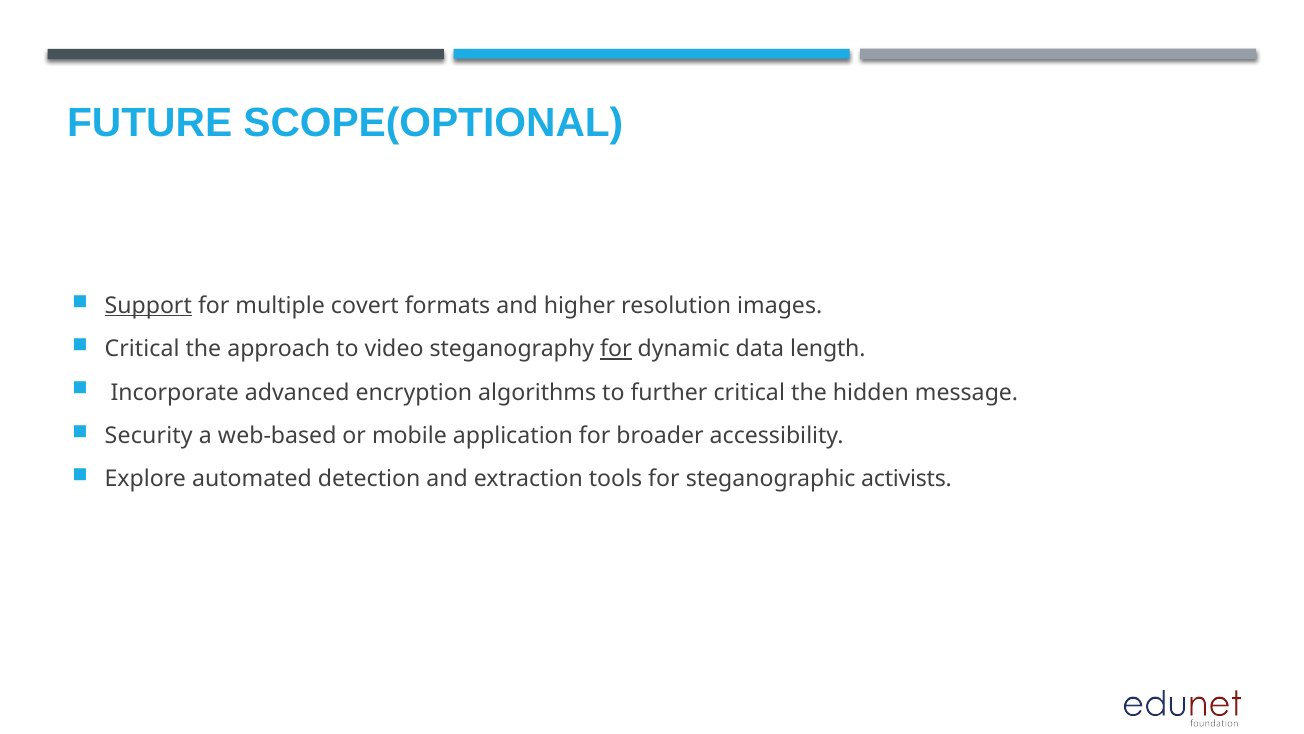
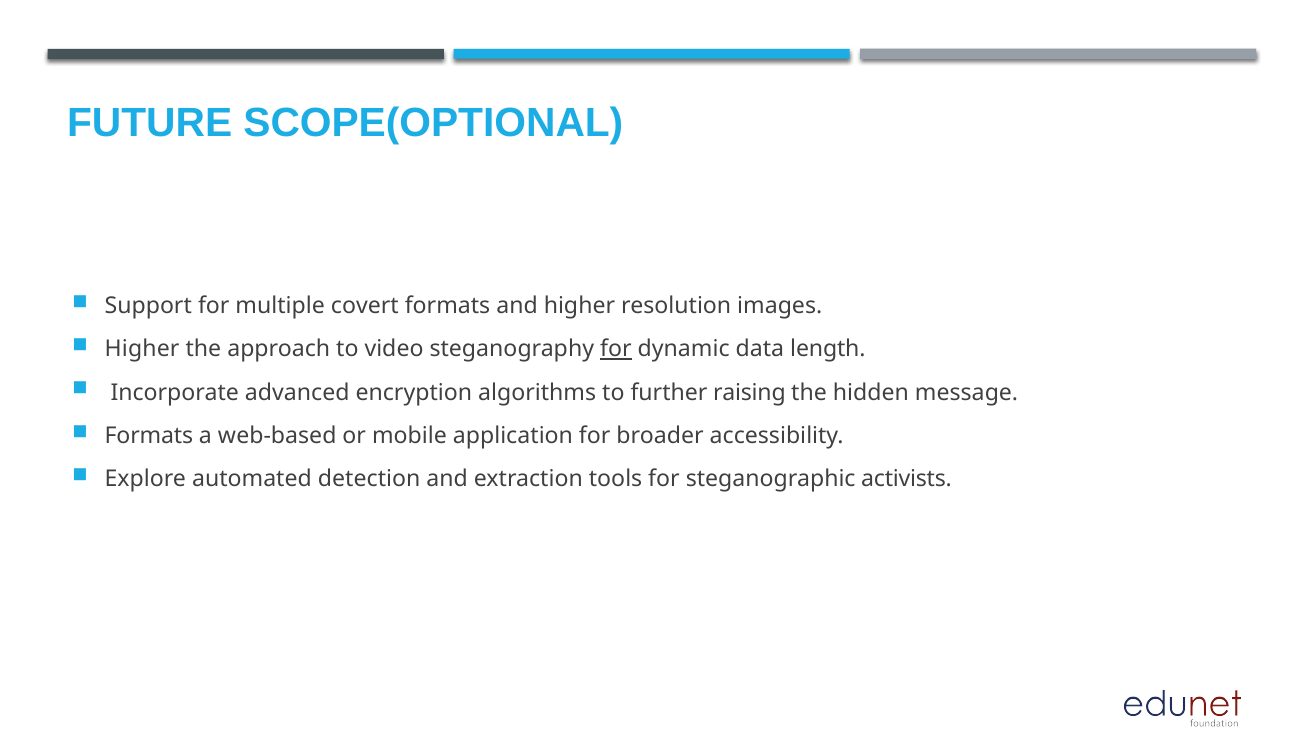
Support underline: present -> none
Critical at (142, 349): Critical -> Higher
further critical: critical -> raising
Security at (149, 435): Security -> Formats
